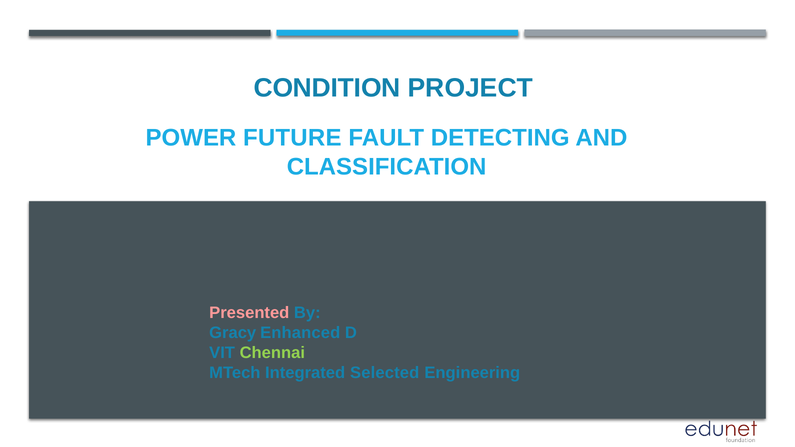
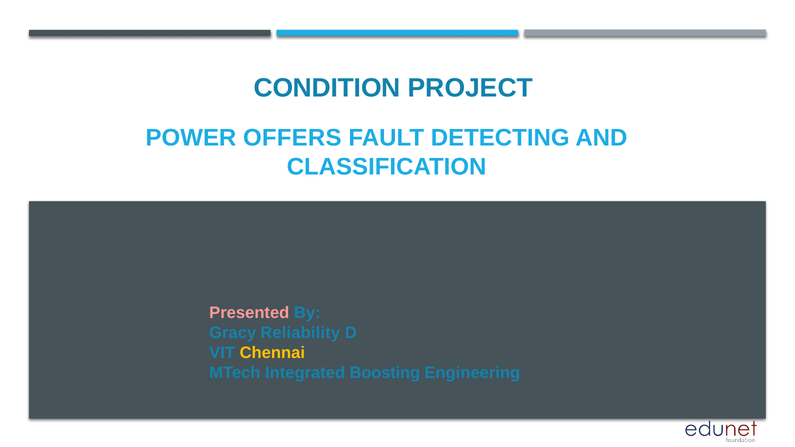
FUTURE: FUTURE -> OFFERS
Enhanced: Enhanced -> Reliability
Chennai colour: light green -> yellow
Selected: Selected -> Boosting
